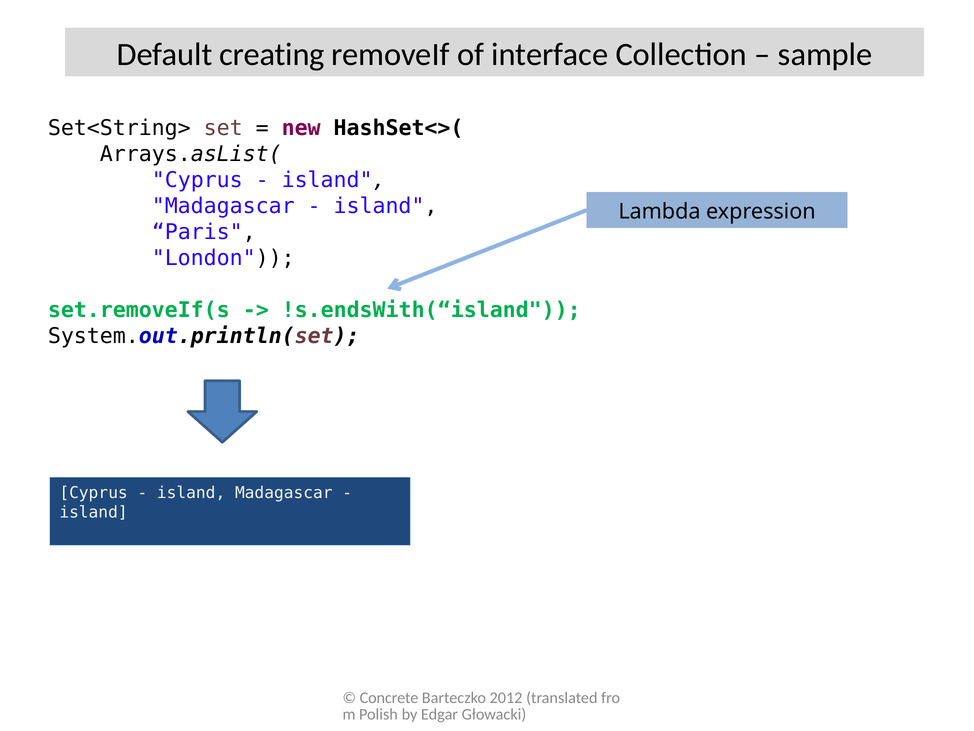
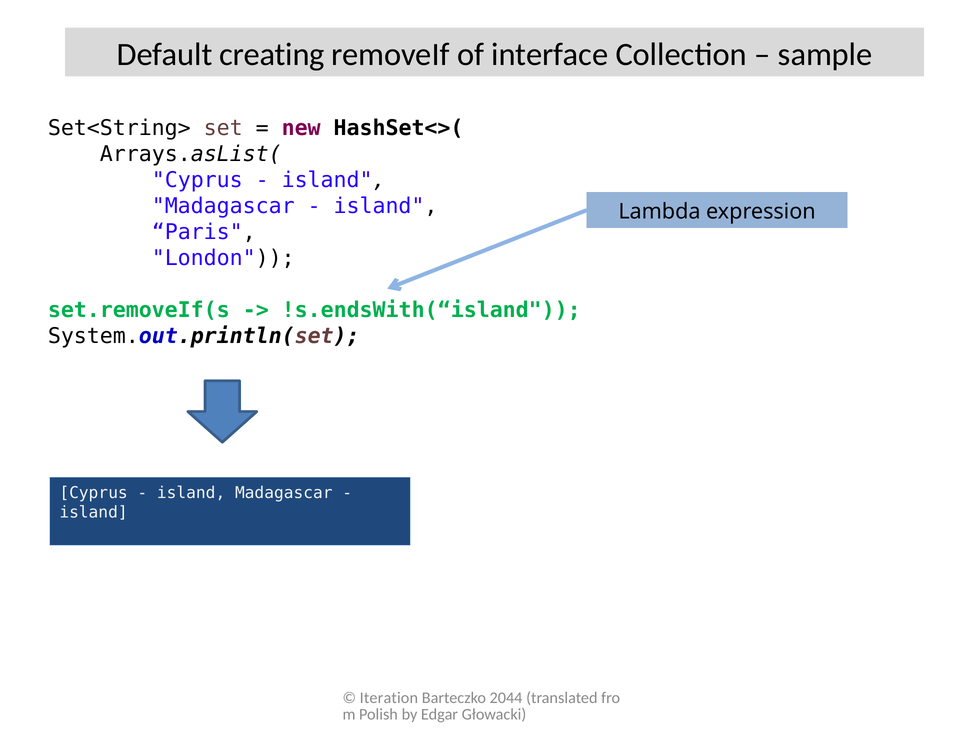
Concrete: Concrete -> Iteration
2012: 2012 -> 2044
